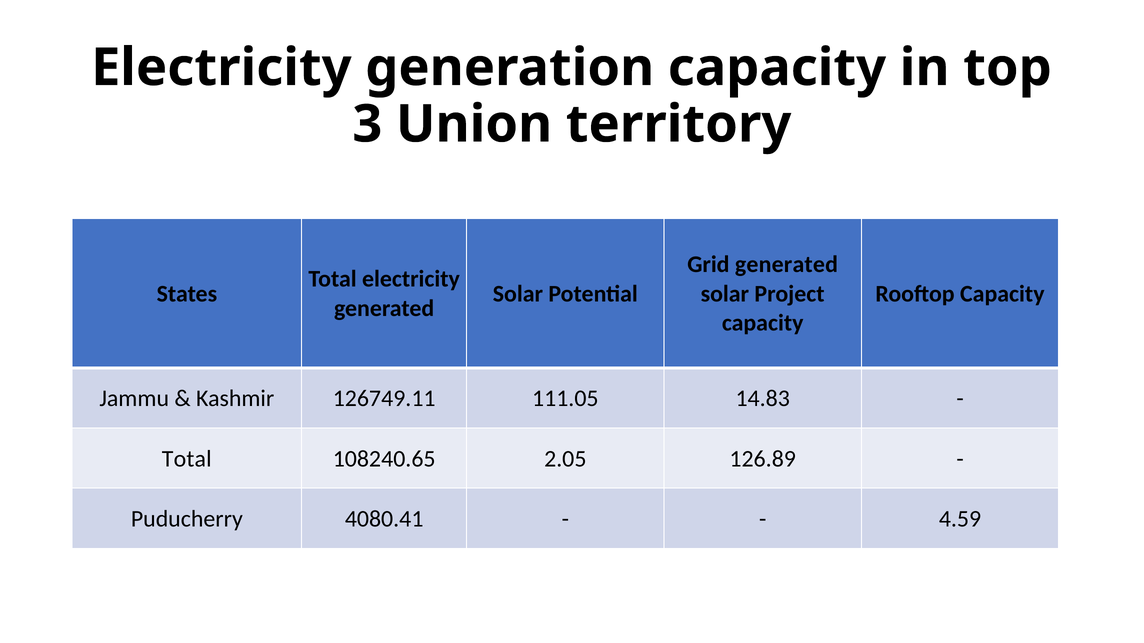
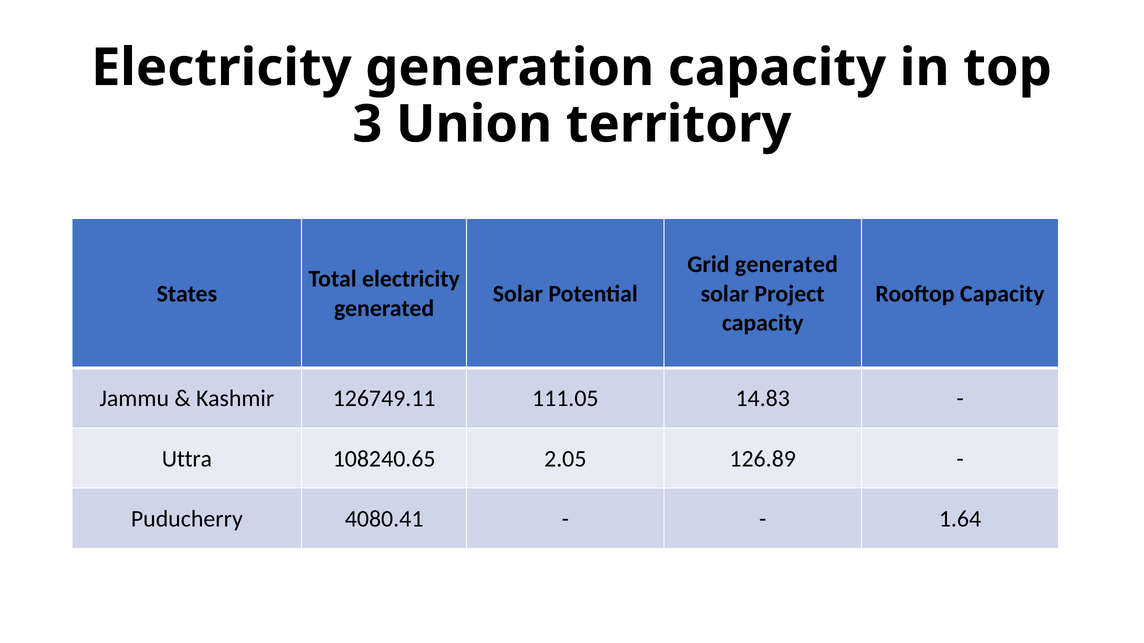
Total at (187, 459): Total -> Uttra
4.59: 4.59 -> 1.64
